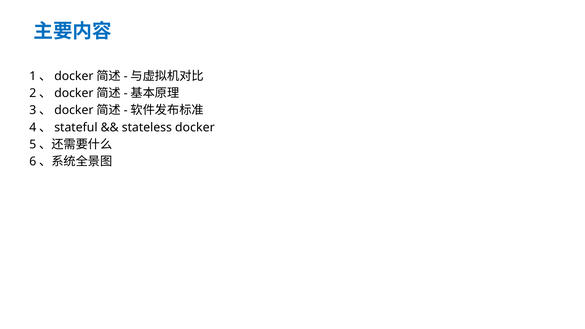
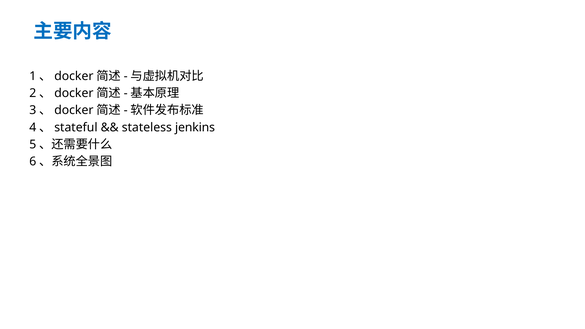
stateless docker: docker -> jenkins
